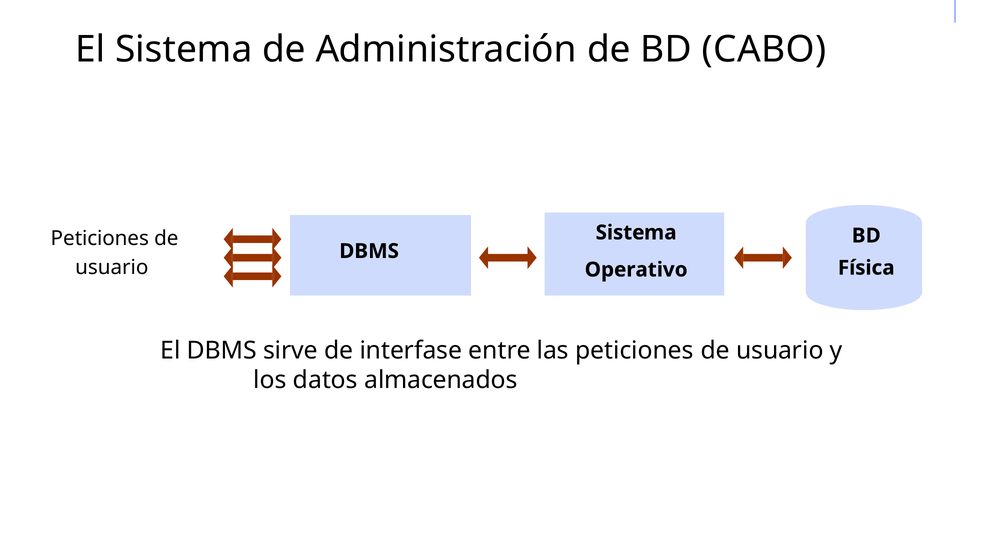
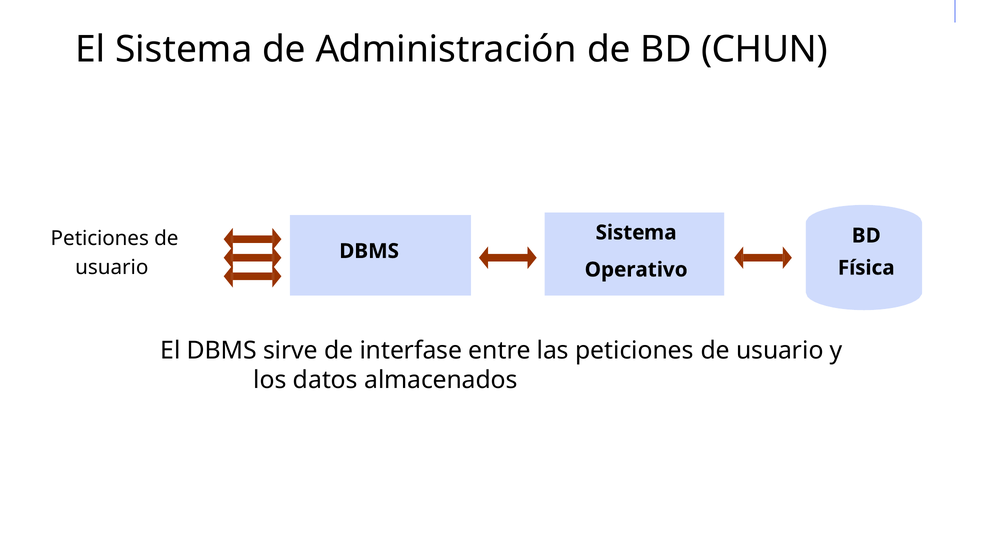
CABO: CABO -> CHUN
